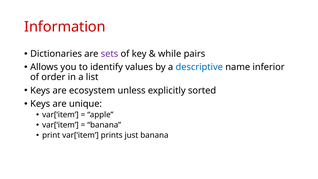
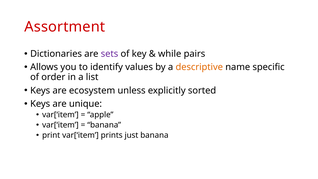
Information: Information -> Assortment
descriptive colour: blue -> orange
inferior: inferior -> specific
